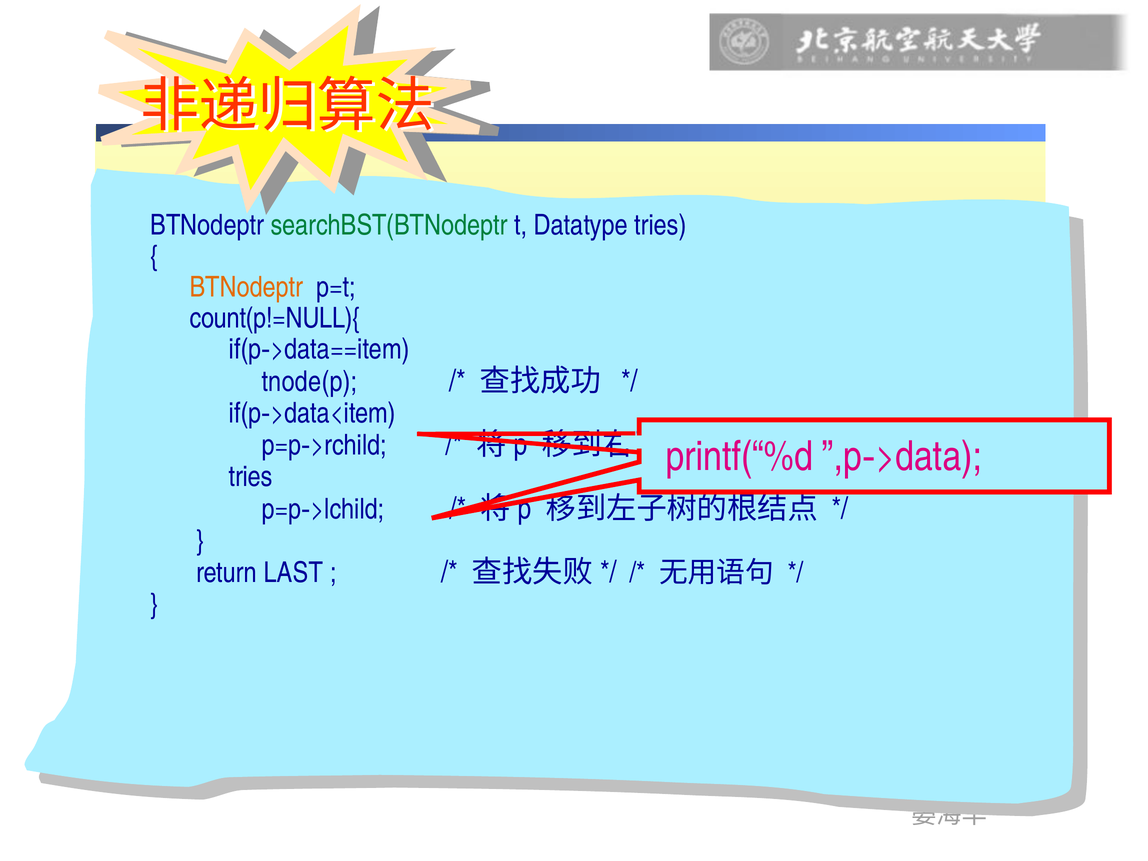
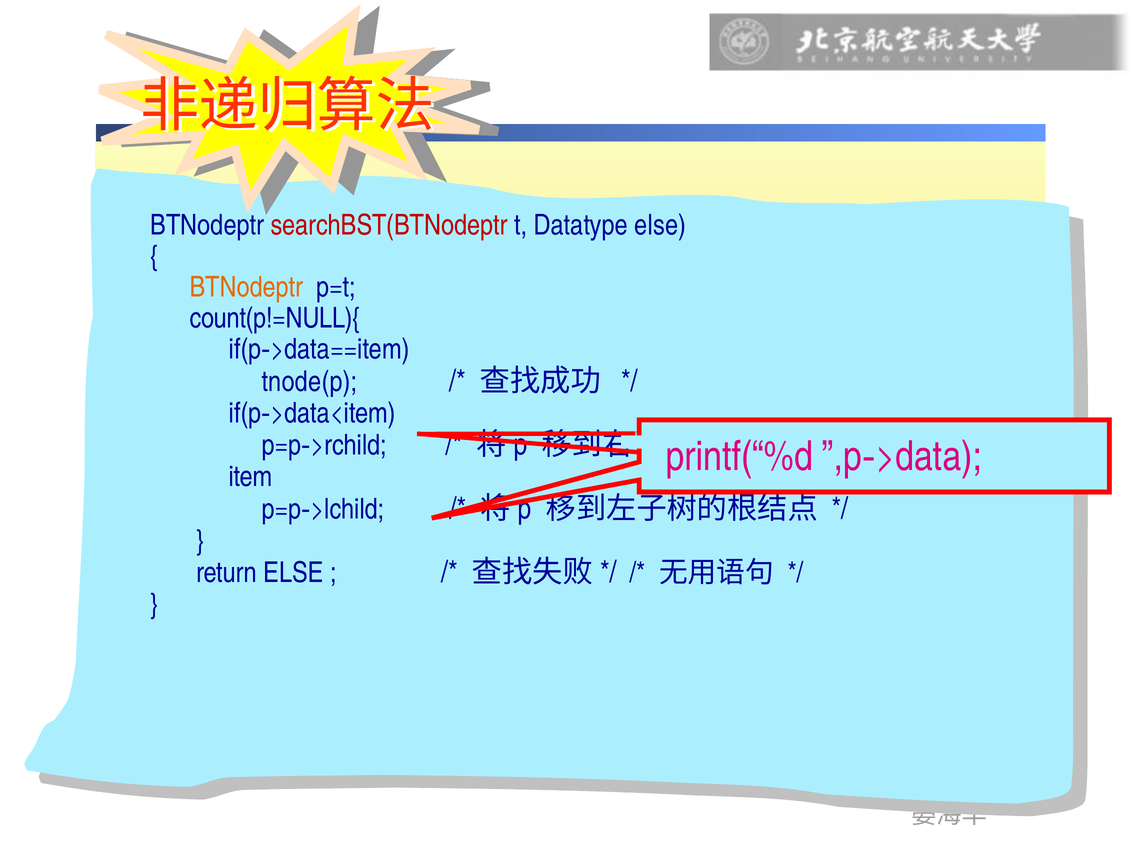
searchBST(BTNodeptr colour: green -> red
Datatype tries: tries -> else
tries at (251, 477): tries -> item
return LAST: LAST -> ELSE
